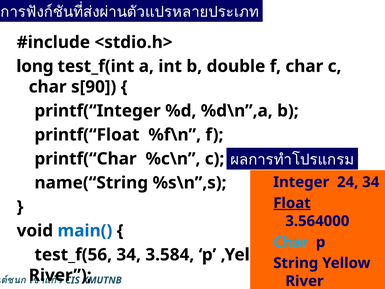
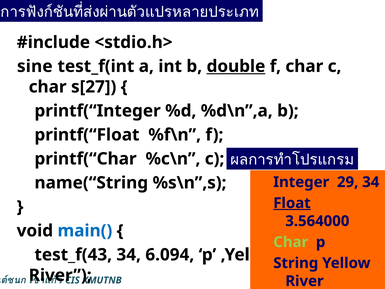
long: long -> sine
double underline: none -> present
s[90: s[90 -> s[27
24: 24 -> 29
Char at (291, 242) colour: light blue -> light green
test_f(56: test_f(56 -> test_f(43
3.584: 3.584 -> 6.094
